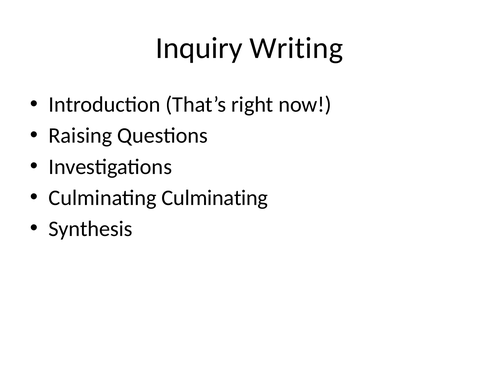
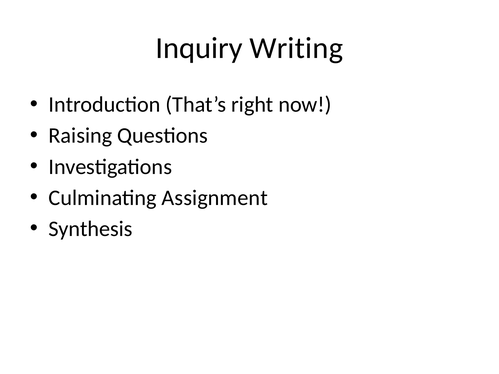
Culminating Culminating: Culminating -> Assignment
